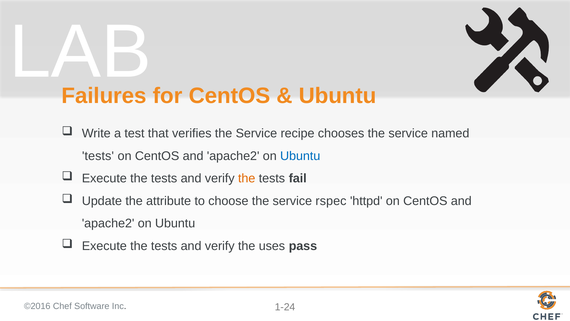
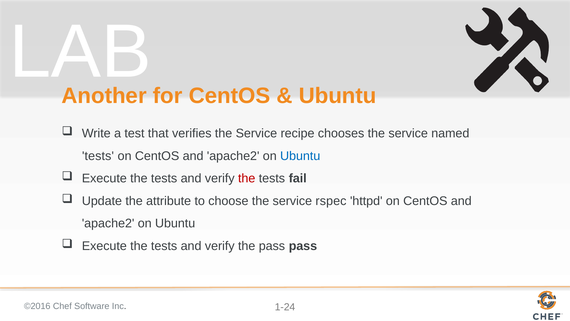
Failures: Failures -> Another
the at (247, 178) colour: orange -> red
the uses: uses -> pass
